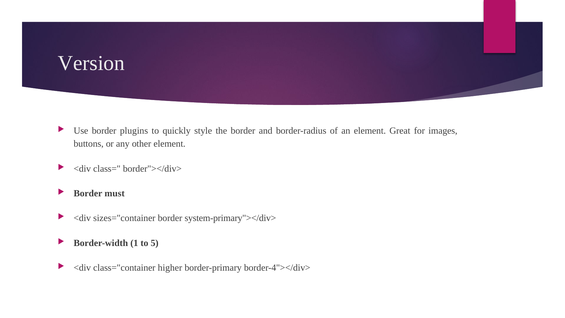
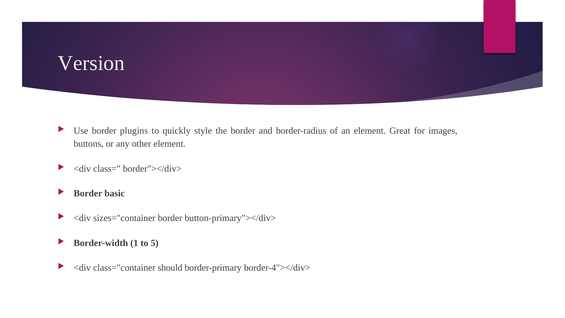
must: must -> basic
system-primary"></div>: system-primary"></div> -> button-primary"></div>
higher: higher -> should
